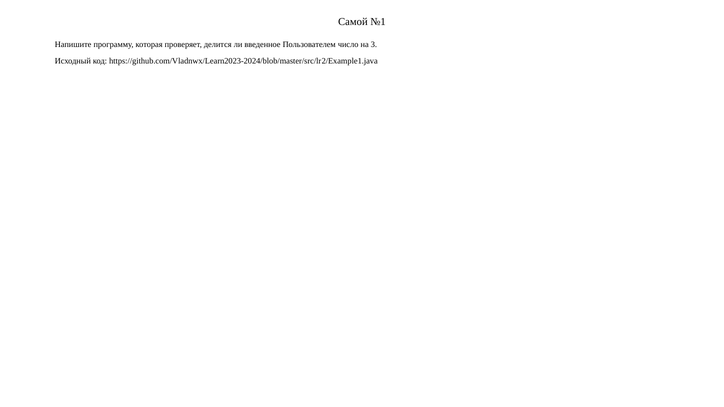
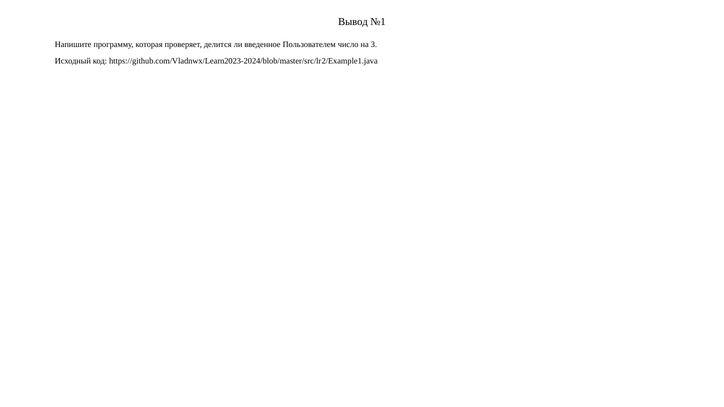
Самой: Самой -> Вывод
